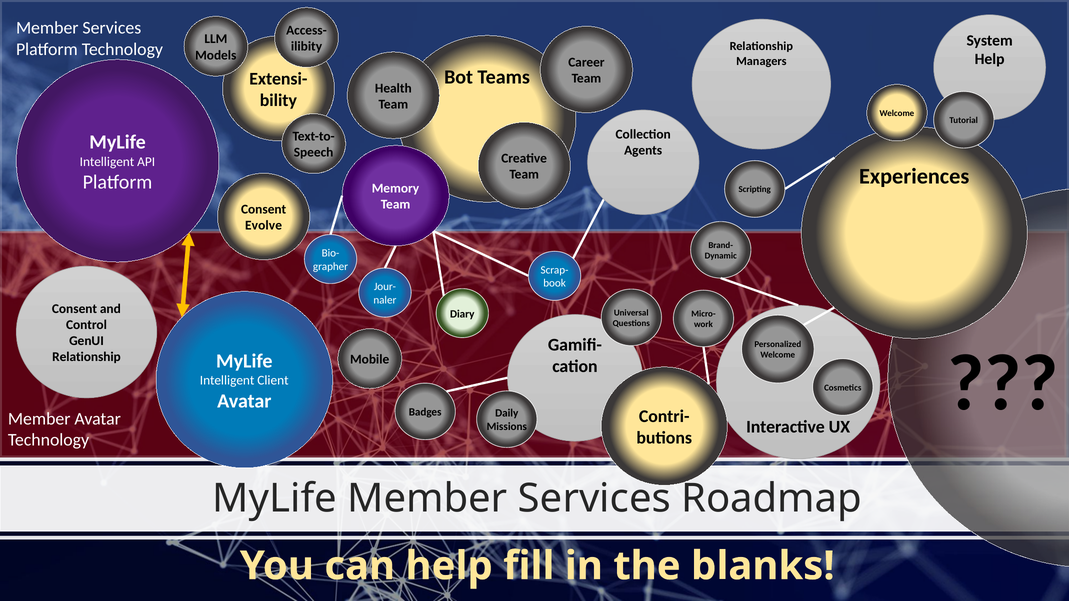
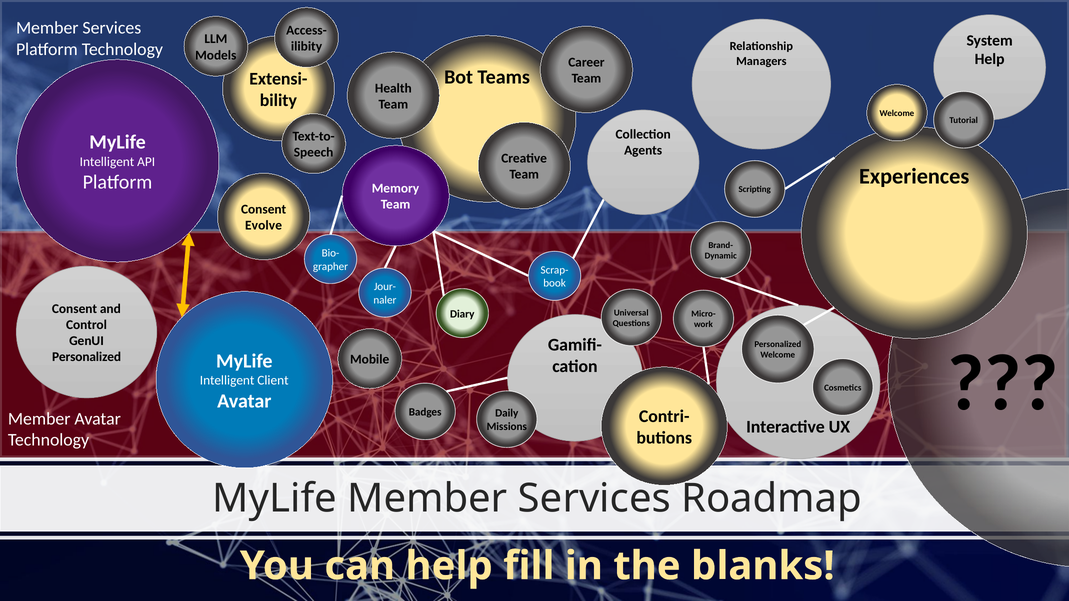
Relationship at (86, 357): Relationship -> Personalized
